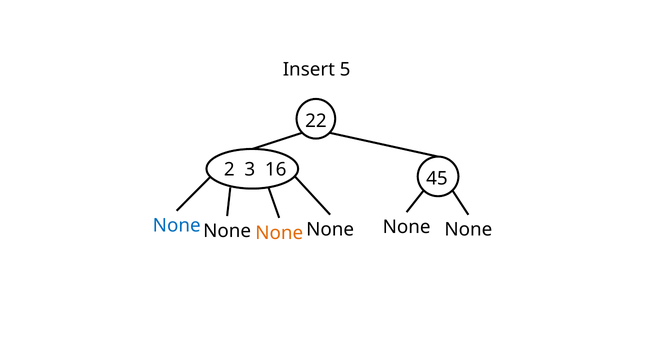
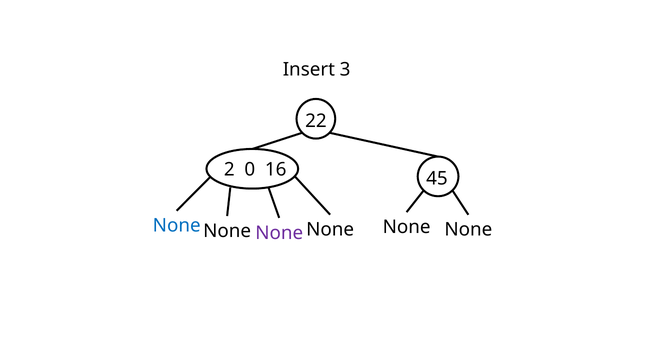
5: 5 -> 3
3: 3 -> 0
None at (279, 233) colour: orange -> purple
